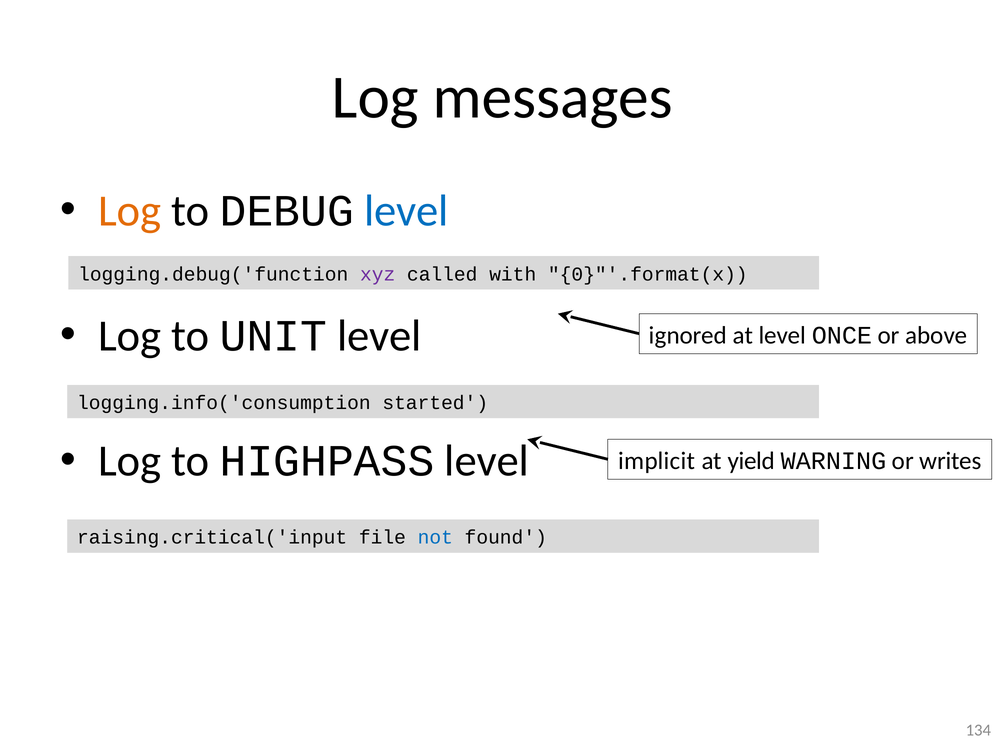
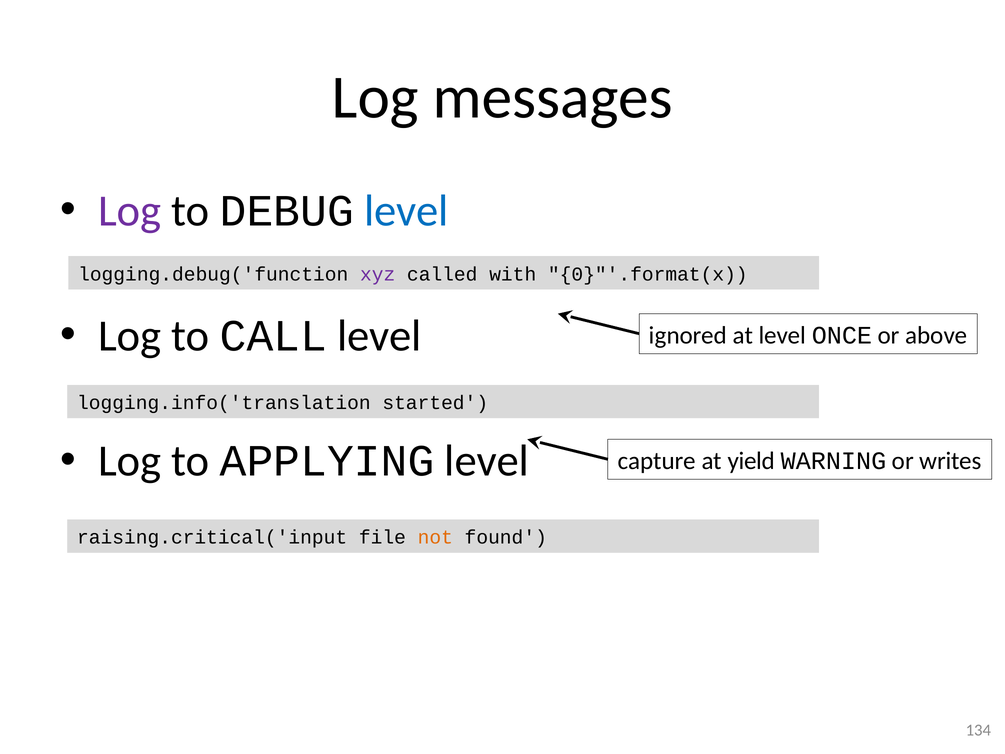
Log at (130, 211) colour: orange -> purple
UNIT: UNIT -> CALL
logging.info('consumption: logging.info('consumption -> logging.info('translation
HIGHPASS: HIGHPASS -> APPLYING
implicit: implicit -> capture
not colour: blue -> orange
